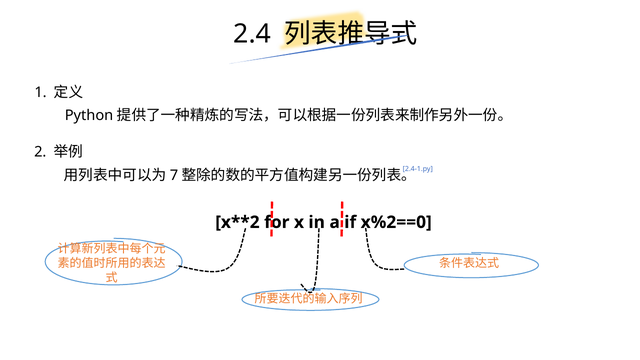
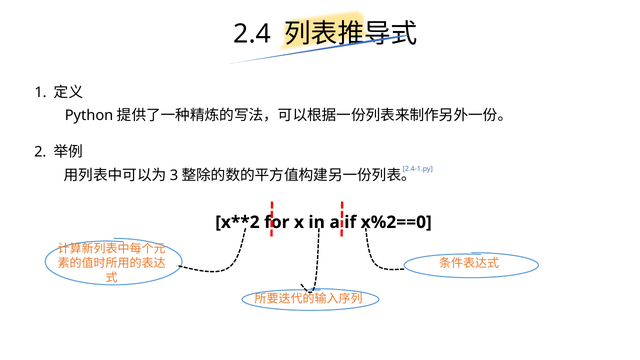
7: 7 -> 3
